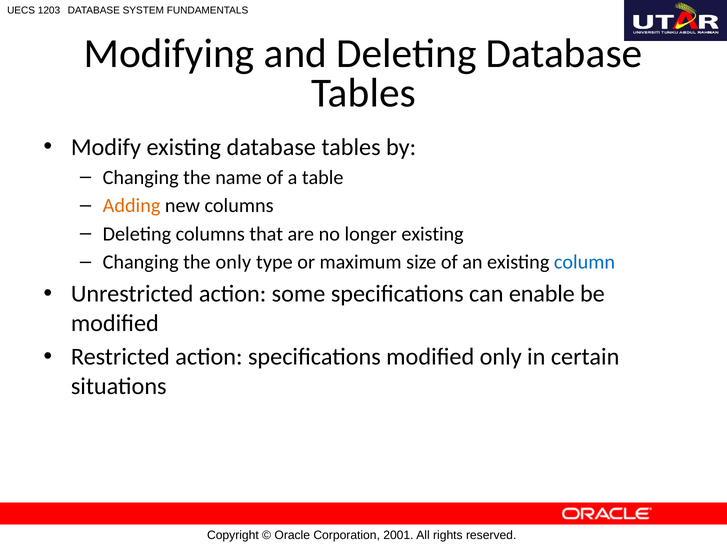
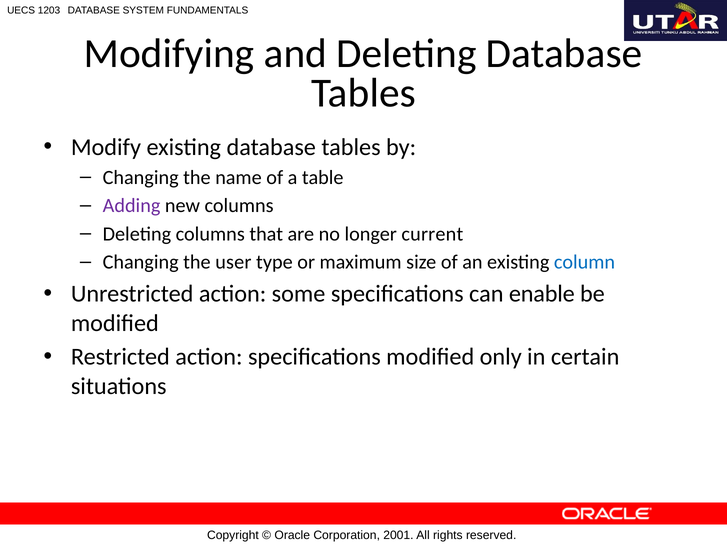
Adding colour: orange -> purple
longer existing: existing -> current
the only: only -> user
